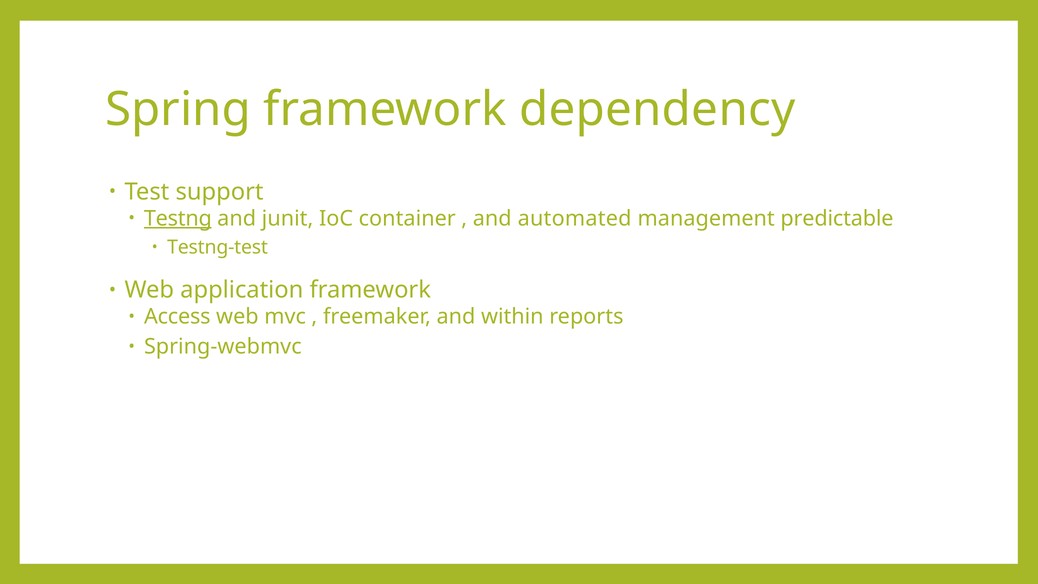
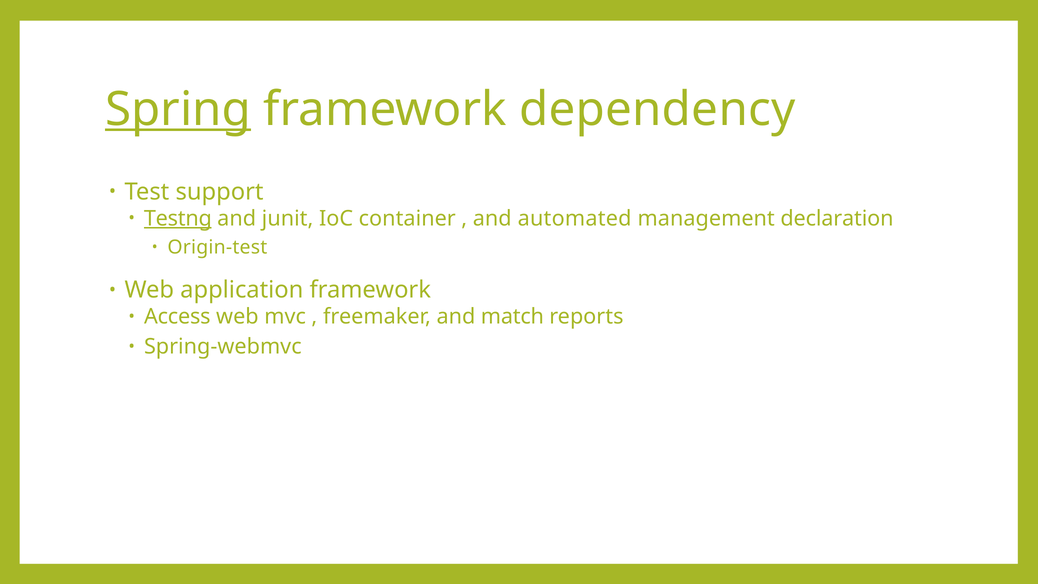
Spring underline: none -> present
predictable: predictable -> declaration
Testng-test: Testng-test -> Origin-test
within: within -> match
